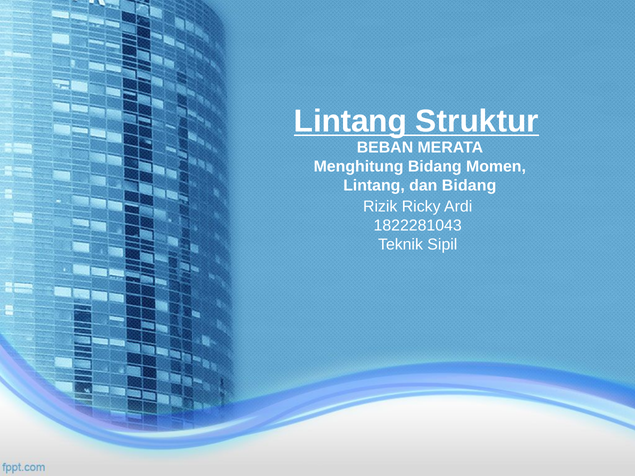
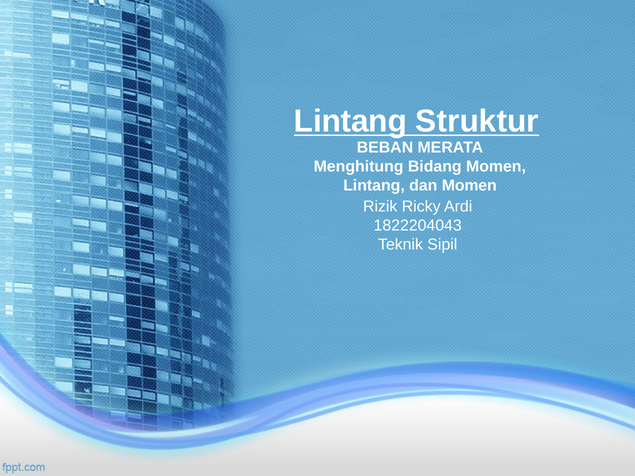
dan Bidang: Bidang -> Momen
1822281043: 1822281043 -> 1822204043
